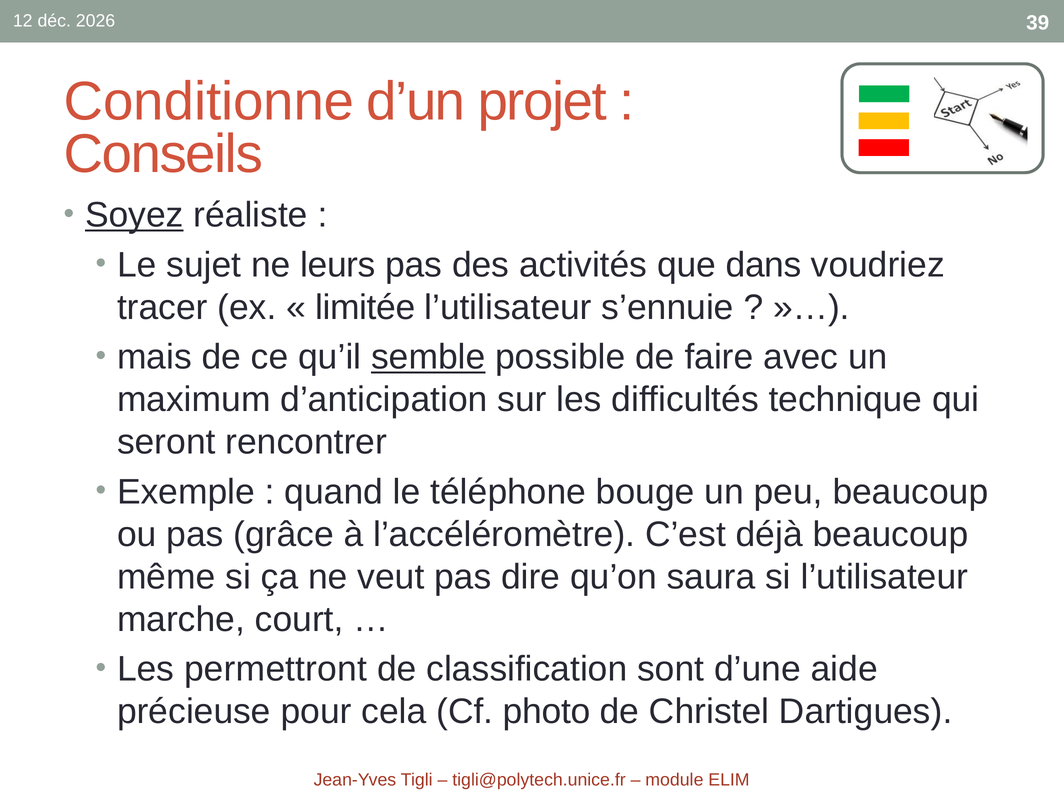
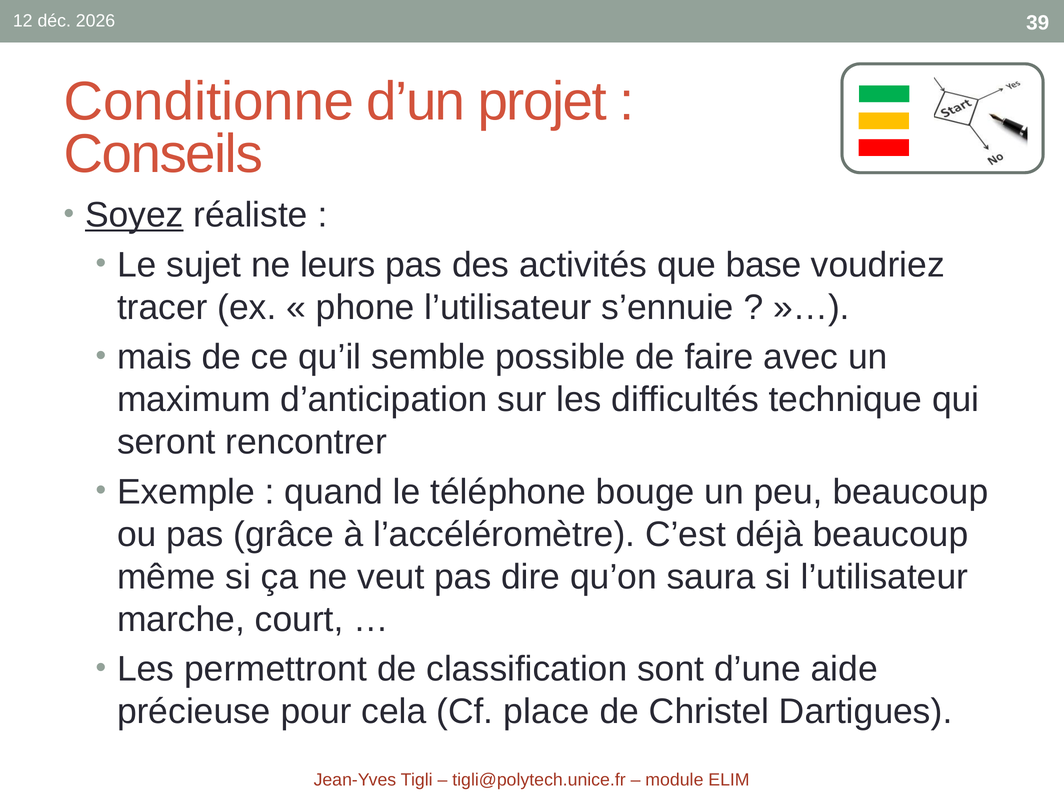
dans: dans -> base
limitée: limitée -> phone
semble underline: present -> none
photo: photo -> place
